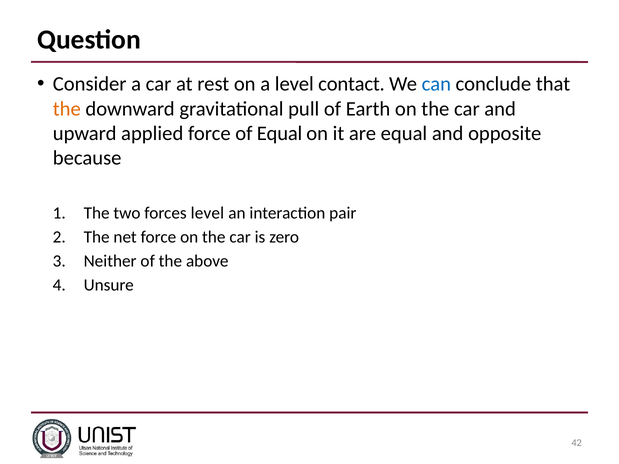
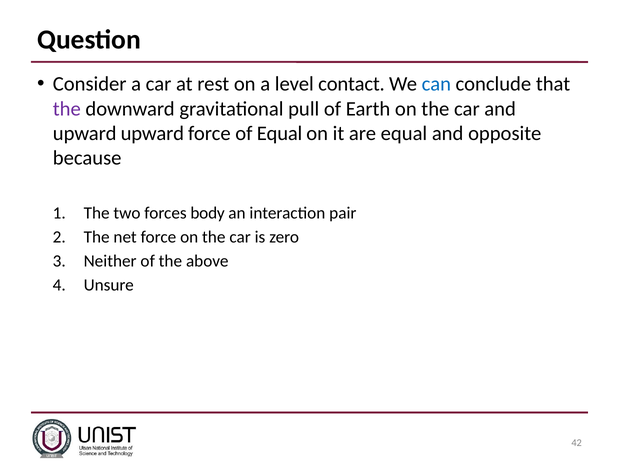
the at (67, 109) colour: orange -> purple
upward applied: applied -> upward
forces level: level -> body
